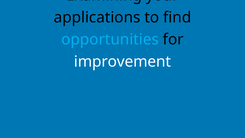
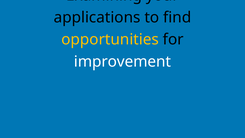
opportunities colour: light blue -> yellow
